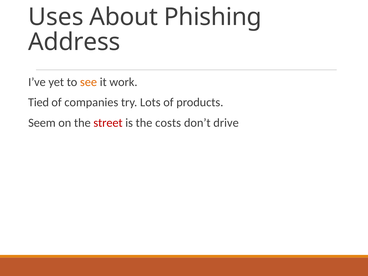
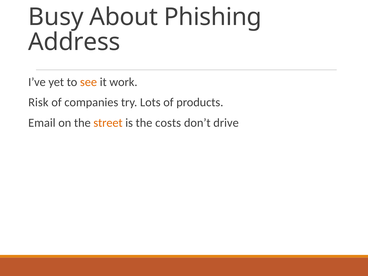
Uses: Uses -> Busy
Tied: Tied -> Risk
Seem: Seem -> Email
street colour: red -> orange
